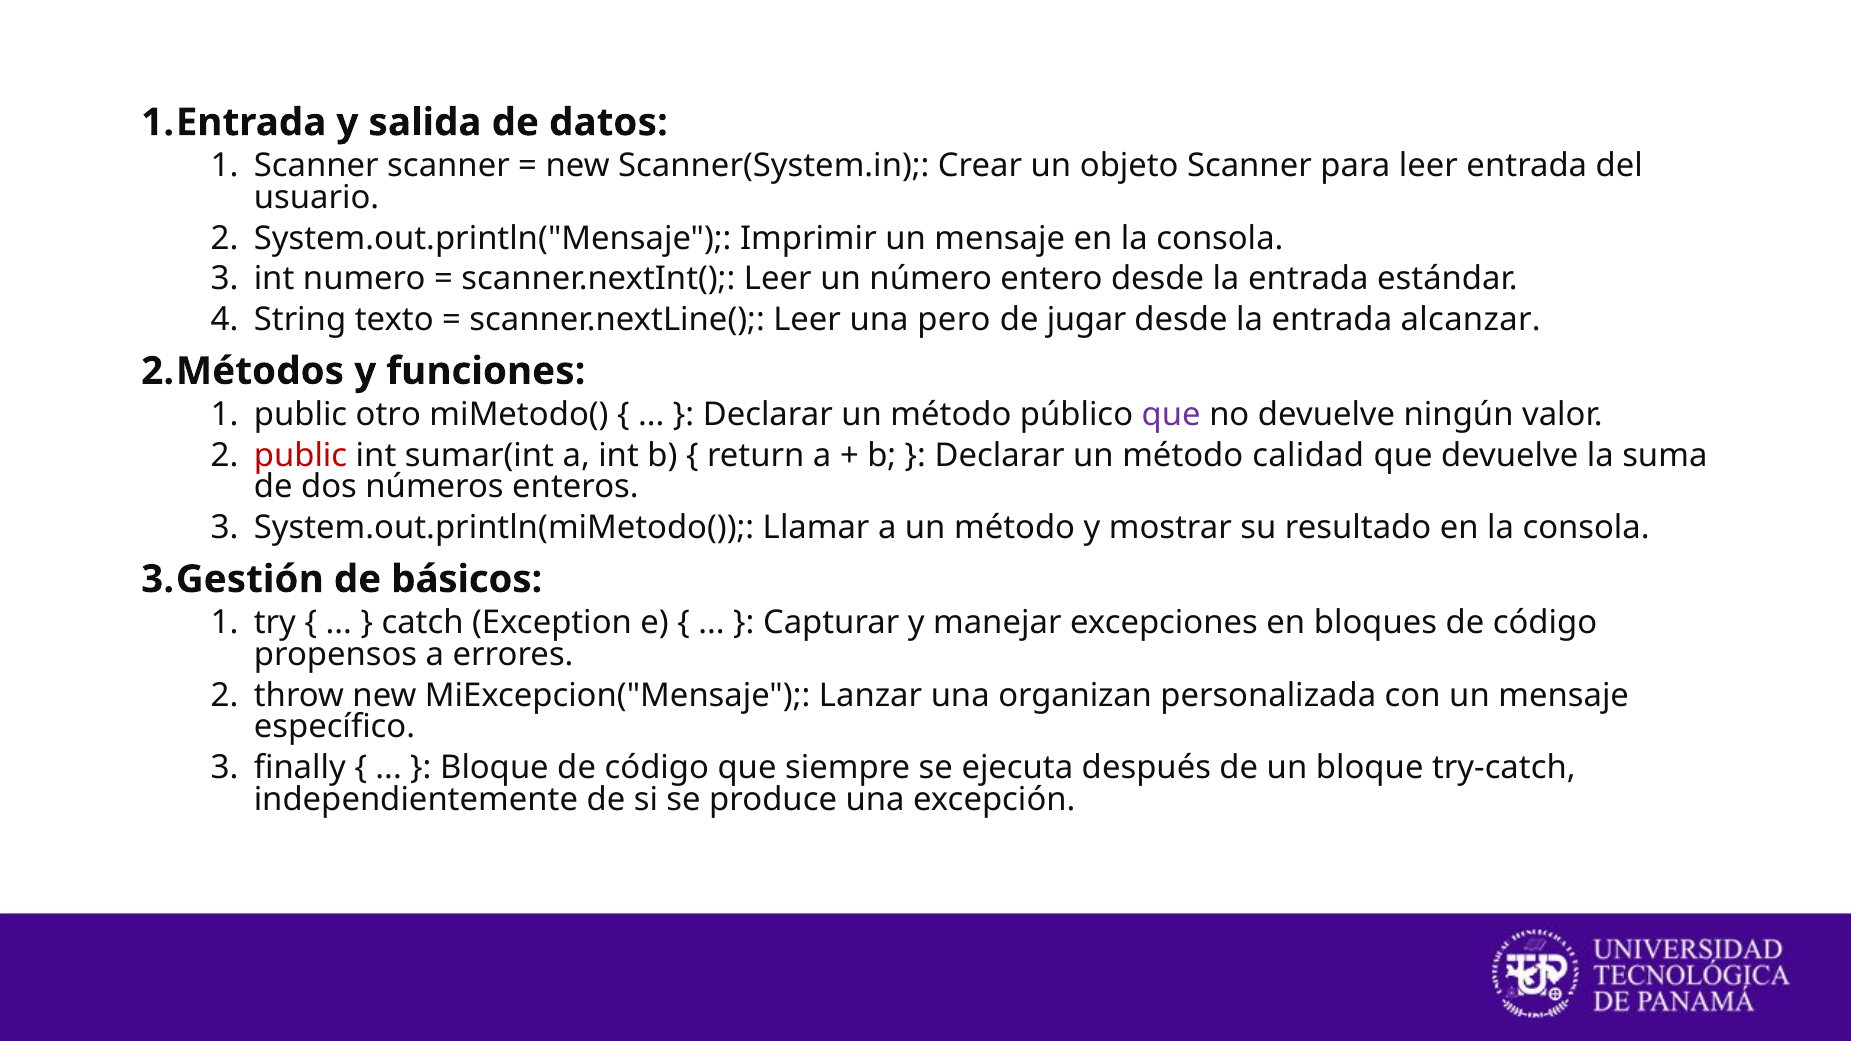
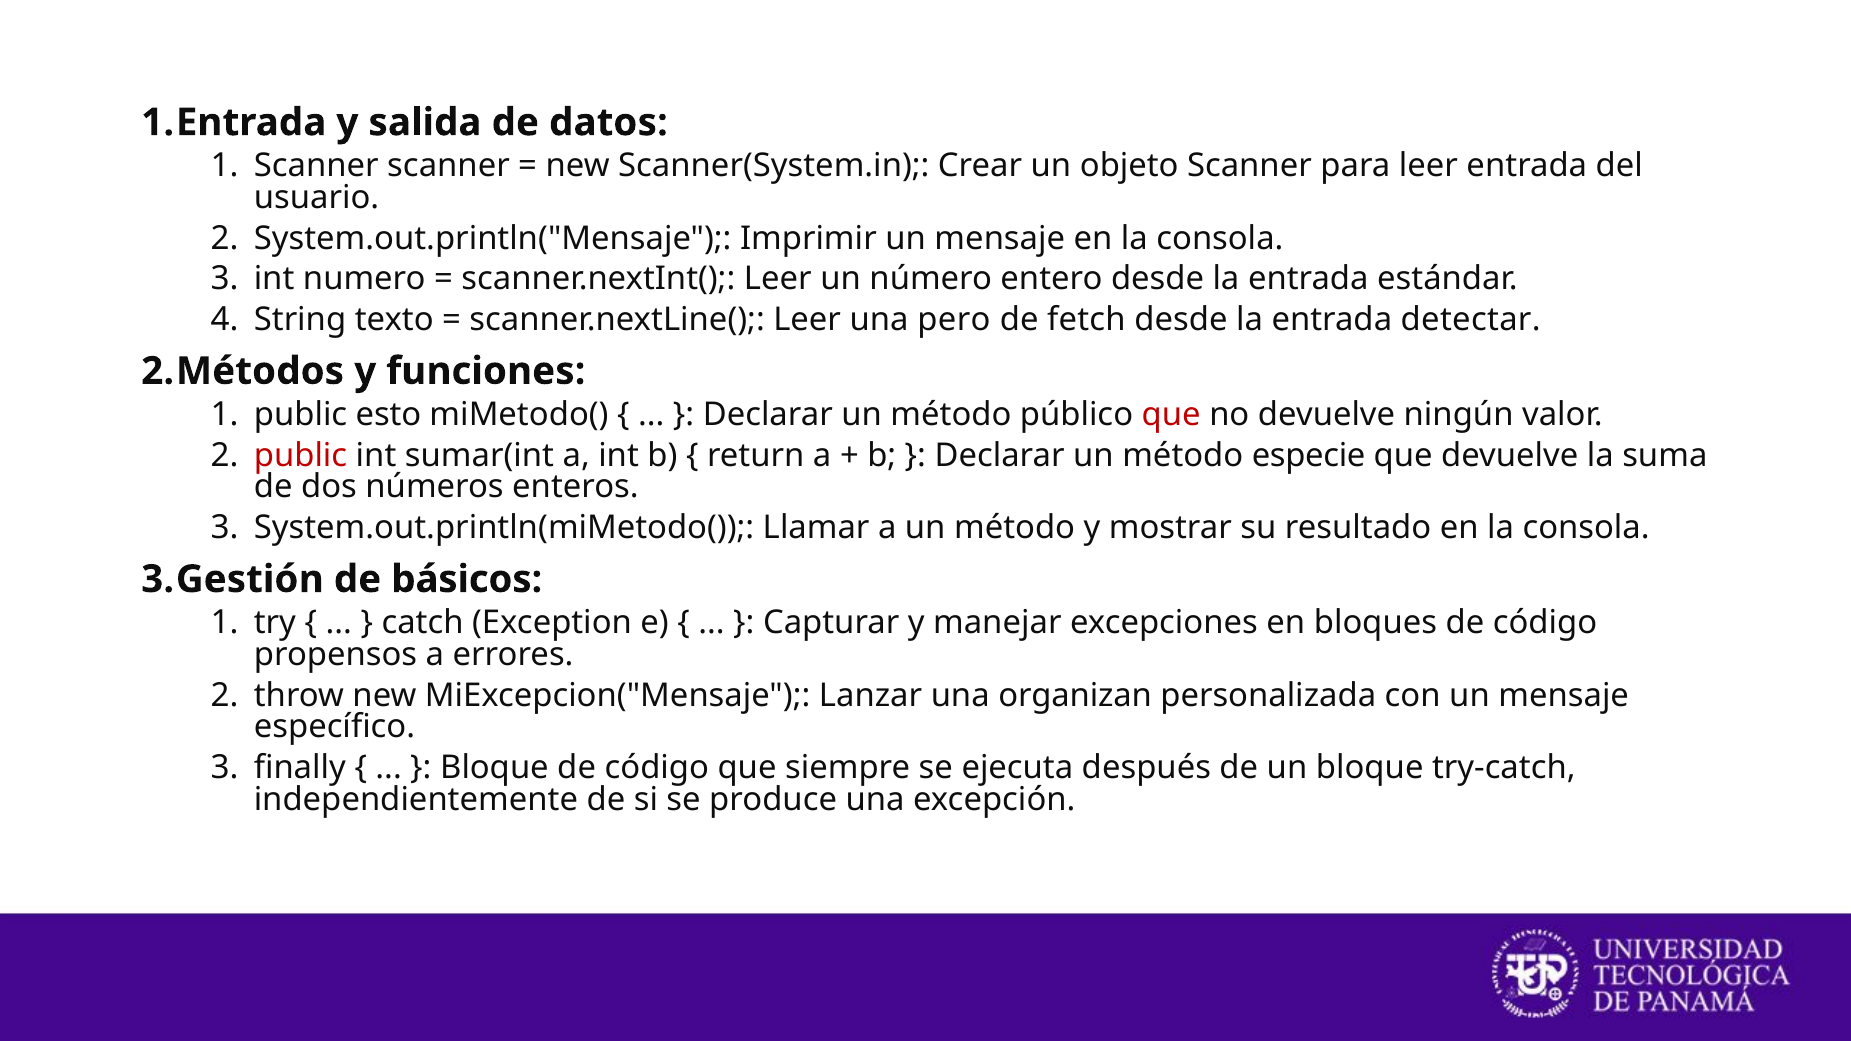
jugar: jugar -> fetch
alcanzar: alcanzar -> detectar
otro: otro -> esto
que at (1171, 415) colour: purple -> red
calidad: calidad -> especie
